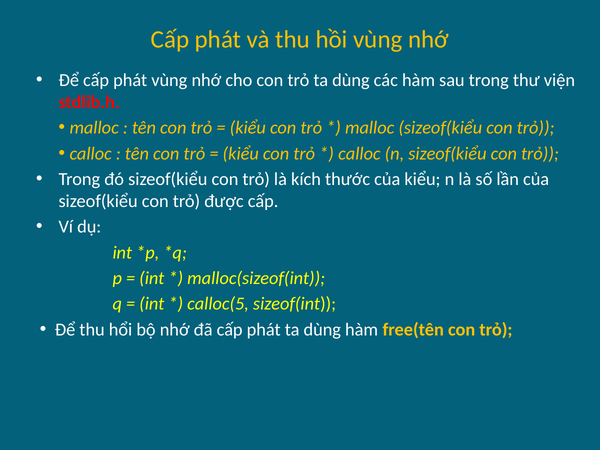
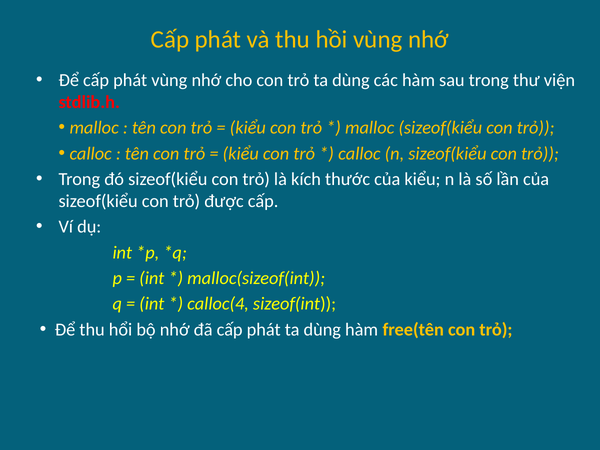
calloc(5: calloc(5 -> calloc(4
